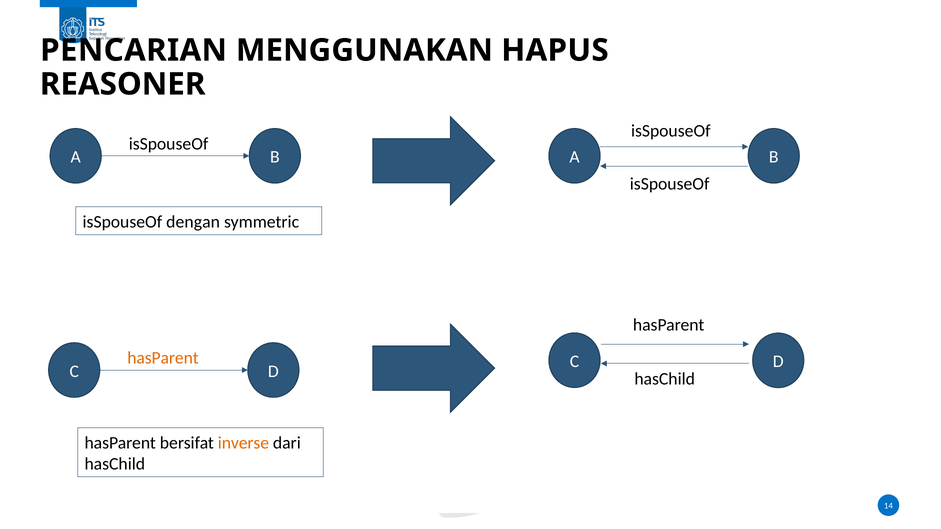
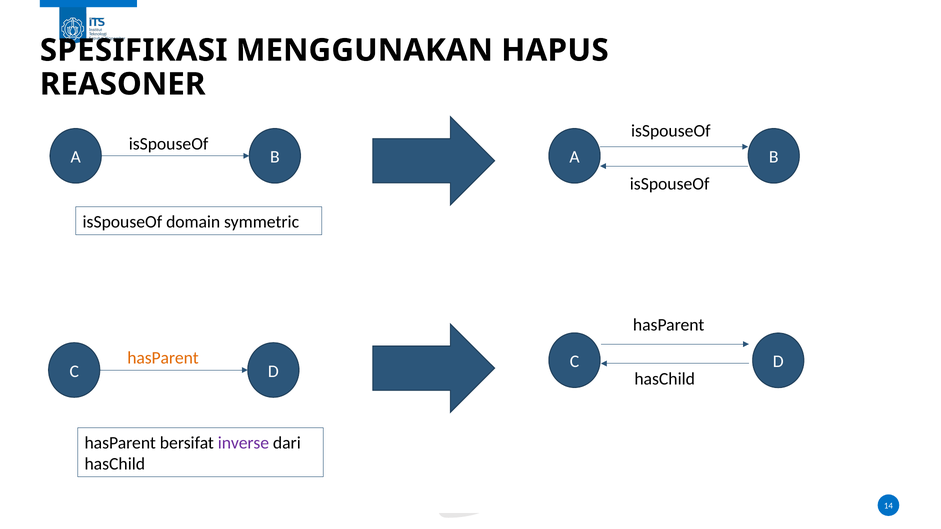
PENCARIAN: PENCARIAN -> SPESIFIKASI
dengan: dengan -> domain
inverse colour: orange -> purple
